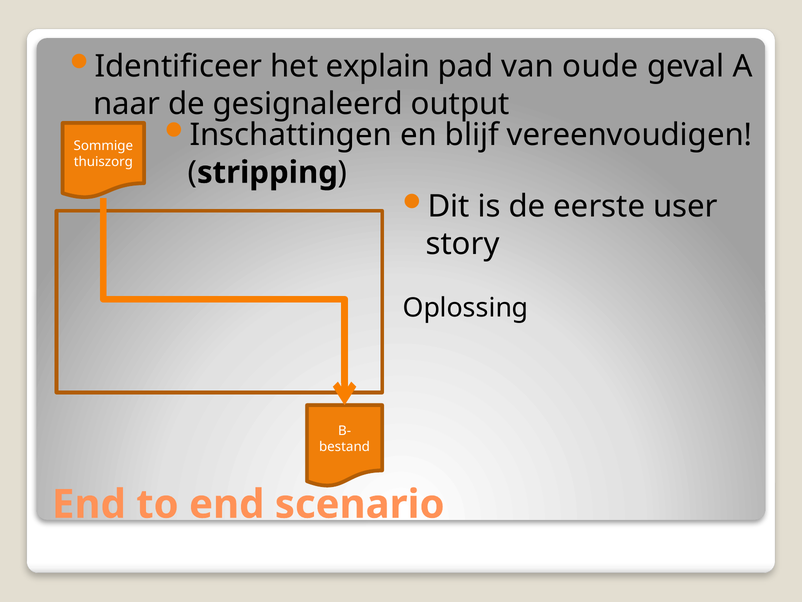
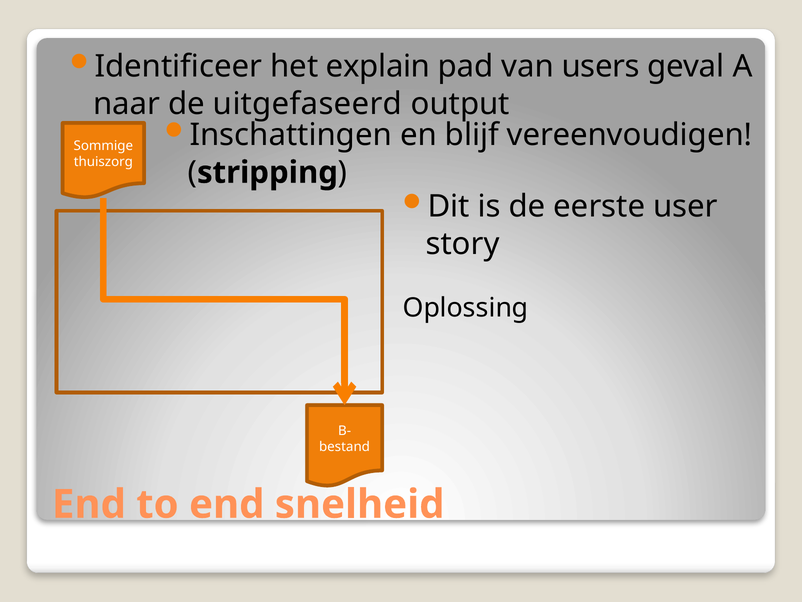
oude: oude -> users
gesignaleerd: gesignaleerd -> uitgefaseerd
scenario: scenario -> snelheid
